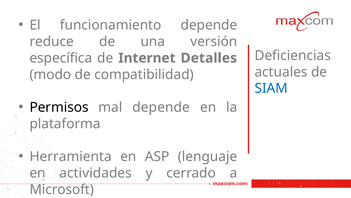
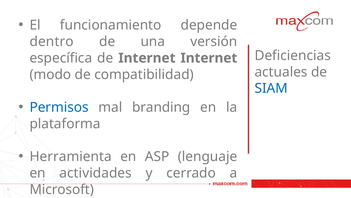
reduce: reduce -> dentro
Internet Detalles: Detalles -> Internet
Permisos colour: black -> blue
mal depende: depende -> branding
